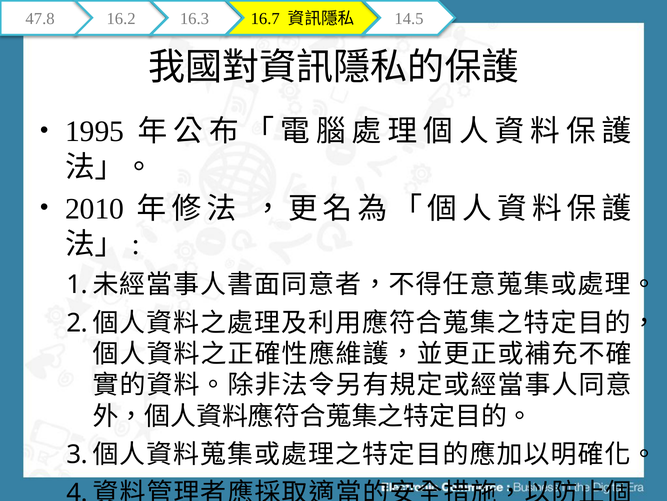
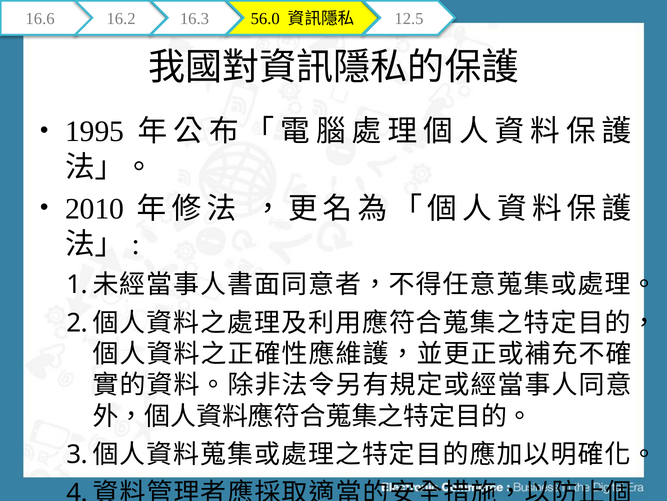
47.8: 47.8 -> 16.6
16.7: 16.7 -> 56.0
14.5: 14.5 -> 12.5
